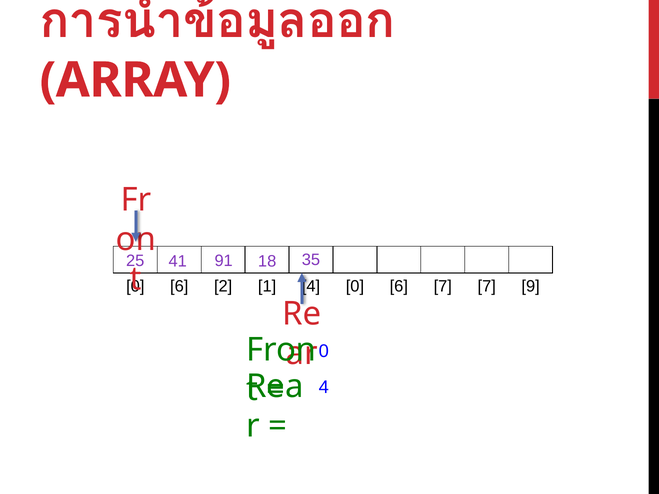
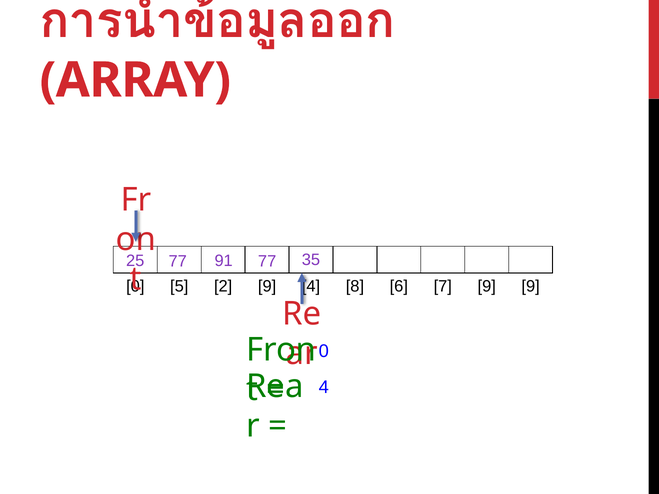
41 at (178, 261): 41 -> 77
91 18: 18 -> 77
6 at (179, 287): 6 -> 5
2 1: 1 -> 9
0 at (355, 287): 0 -> 8
7 7: 7 -> 9
